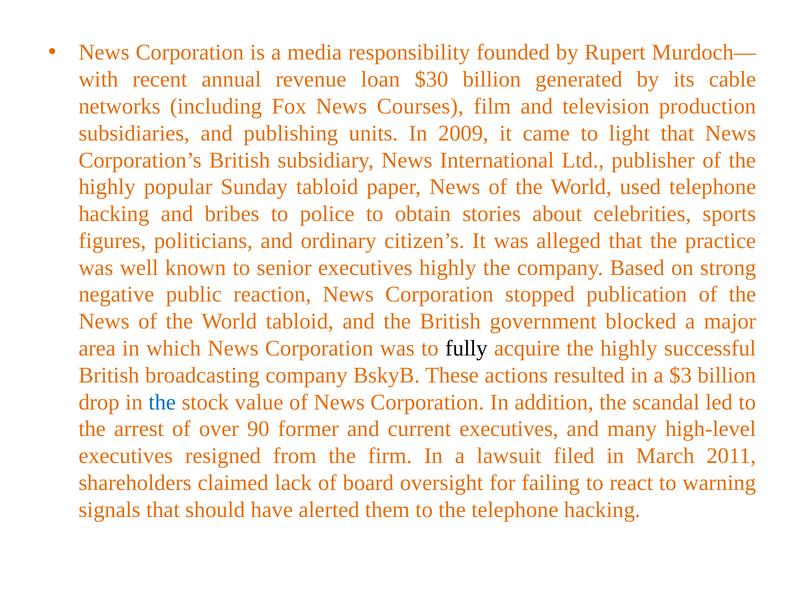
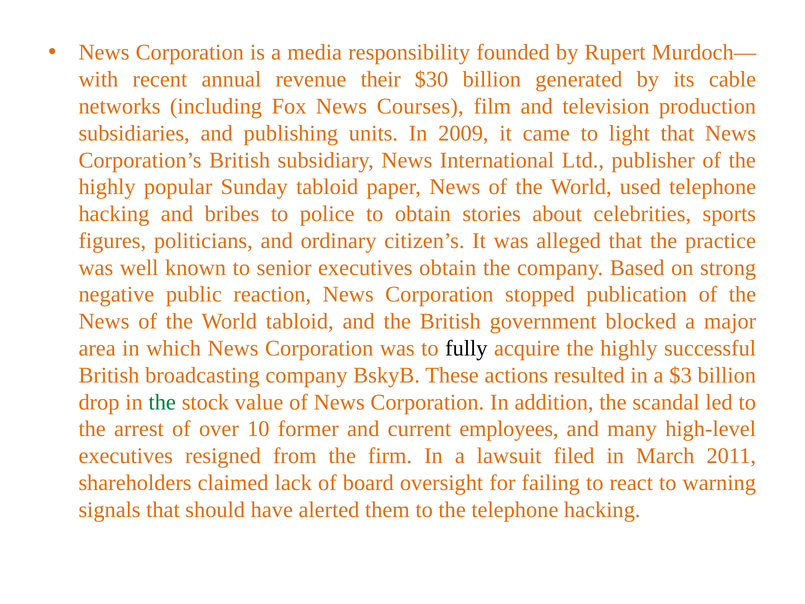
loan: loan -> their
executives highly: highly -> obtain
the at (162, 402) colour: blue -> green
90: 90 -> 10
current executives: executives -> employees
